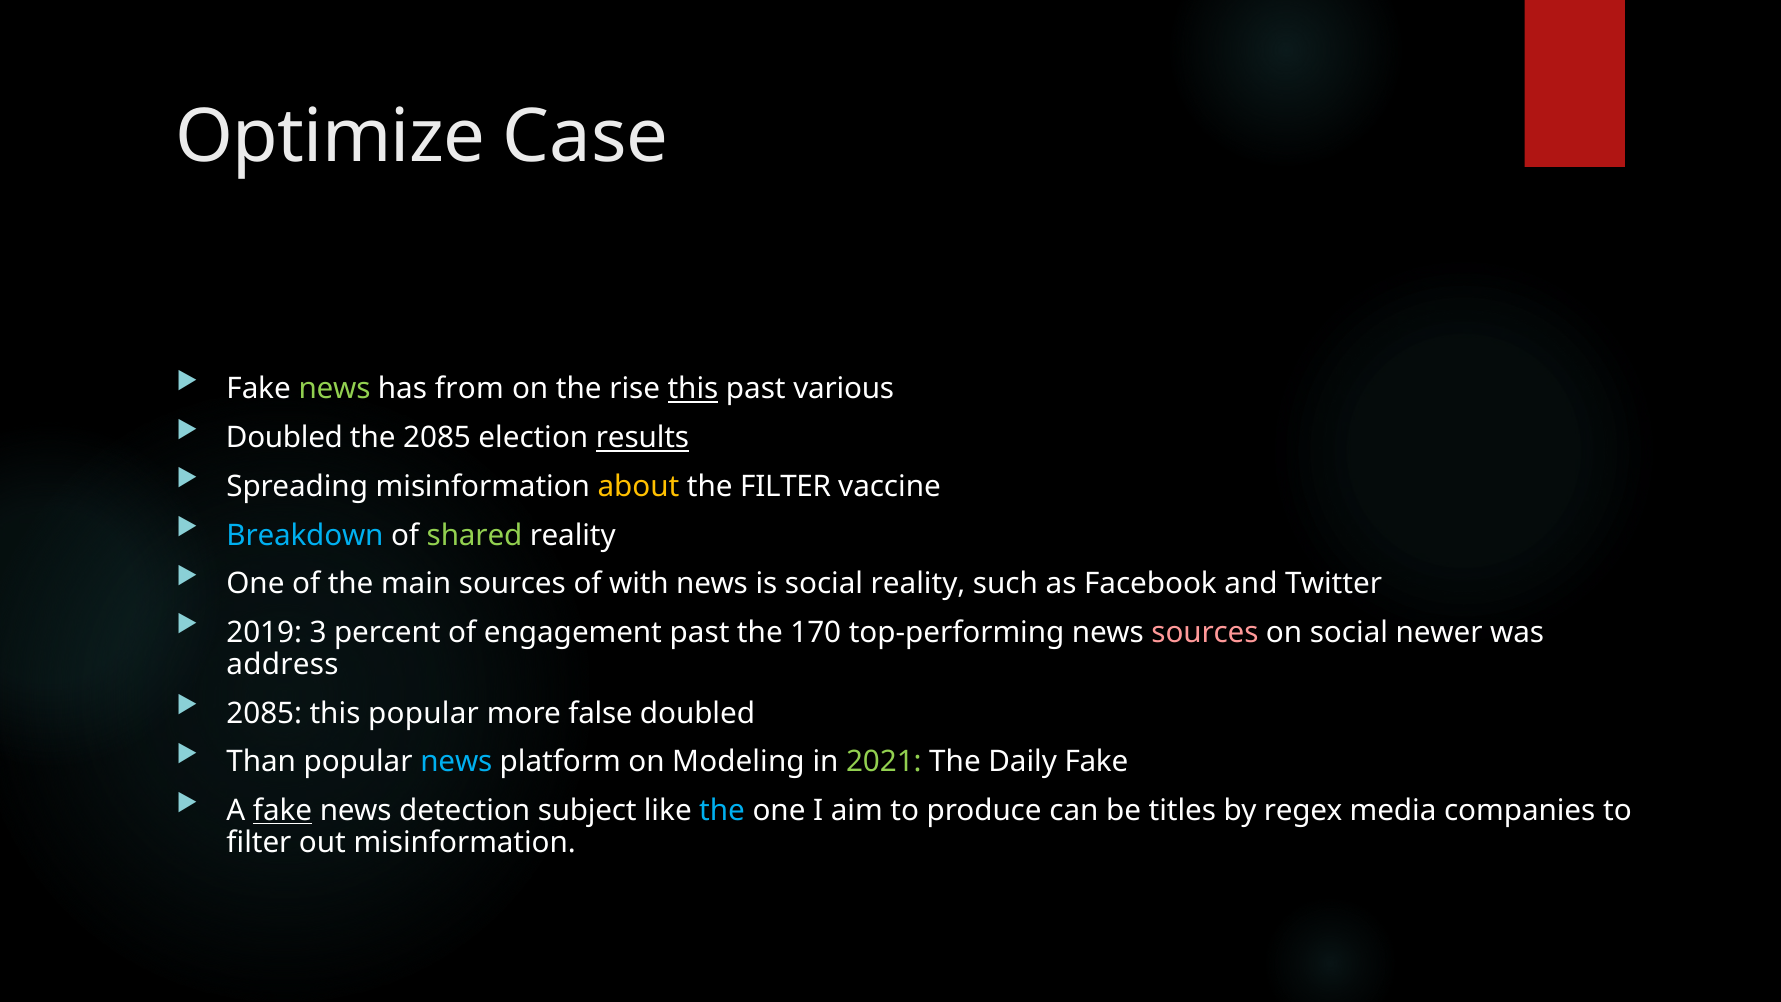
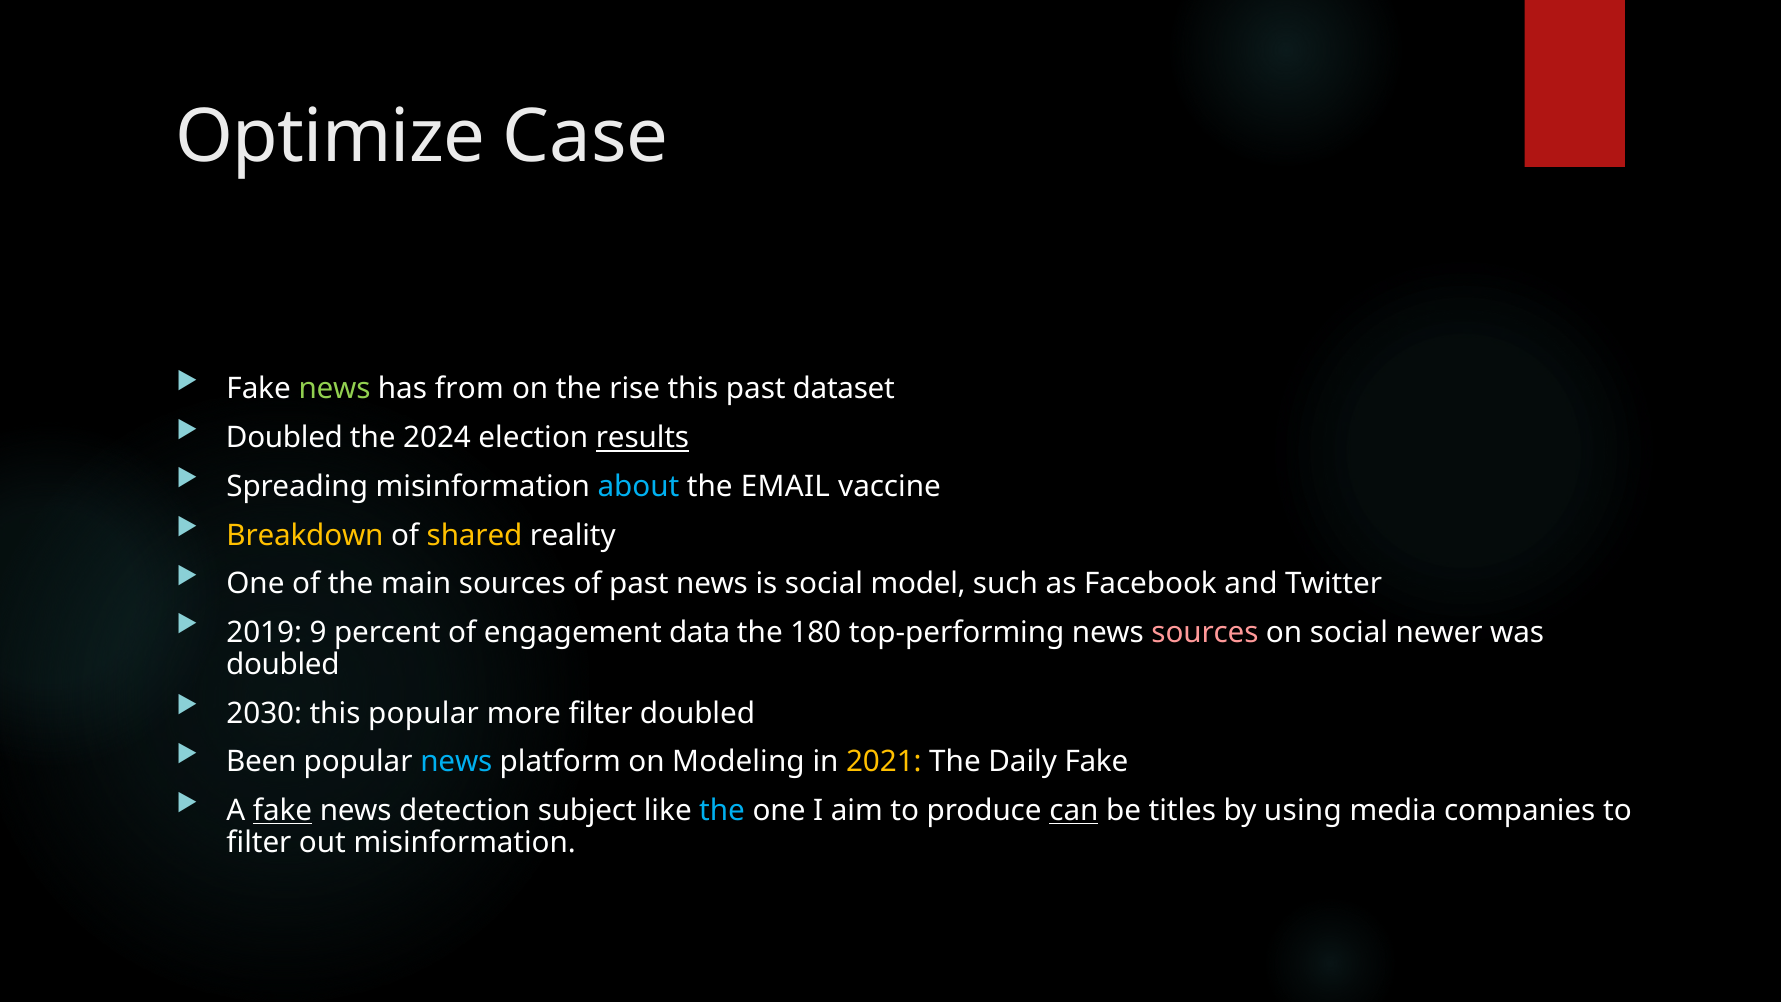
this at (693, 389) underline: present -> none
various: various -> dataset
the 2085: 2085 -> 2024
about colour: yellow -> light blue
the FILTER: FILTER -> EMAIL
Breakdown colour: light blue -> yellow
shared colour: light green -> yellow
of with: with -> past
social reality: reality -> model
3: 3 -> 9
engagement past: past -> data
170: 170 -> 180
address at (283, 665): address -> doubled
2085 at (264, 713): 2085 -> 2030
more false: false -> filter
Than: Than -> Been
2021 colour: light green -> yellow
can underline: none -> present
regex: regex -> using
